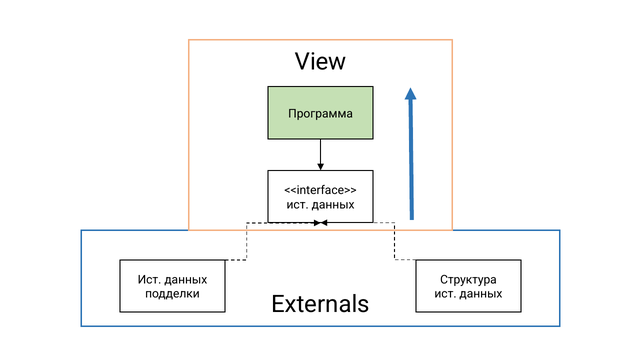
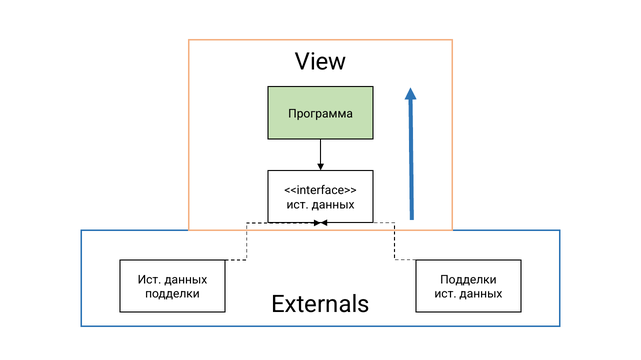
Структура at (468, 280): Структура -> Подделки
